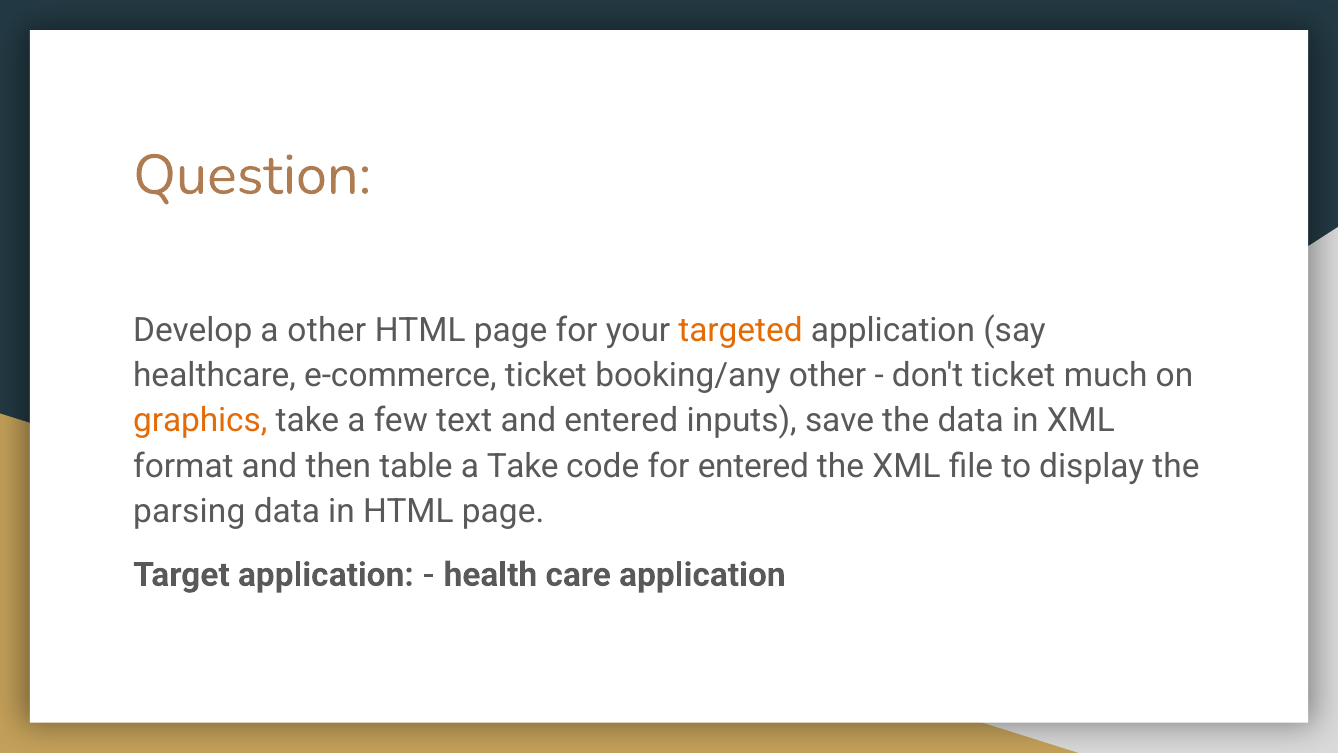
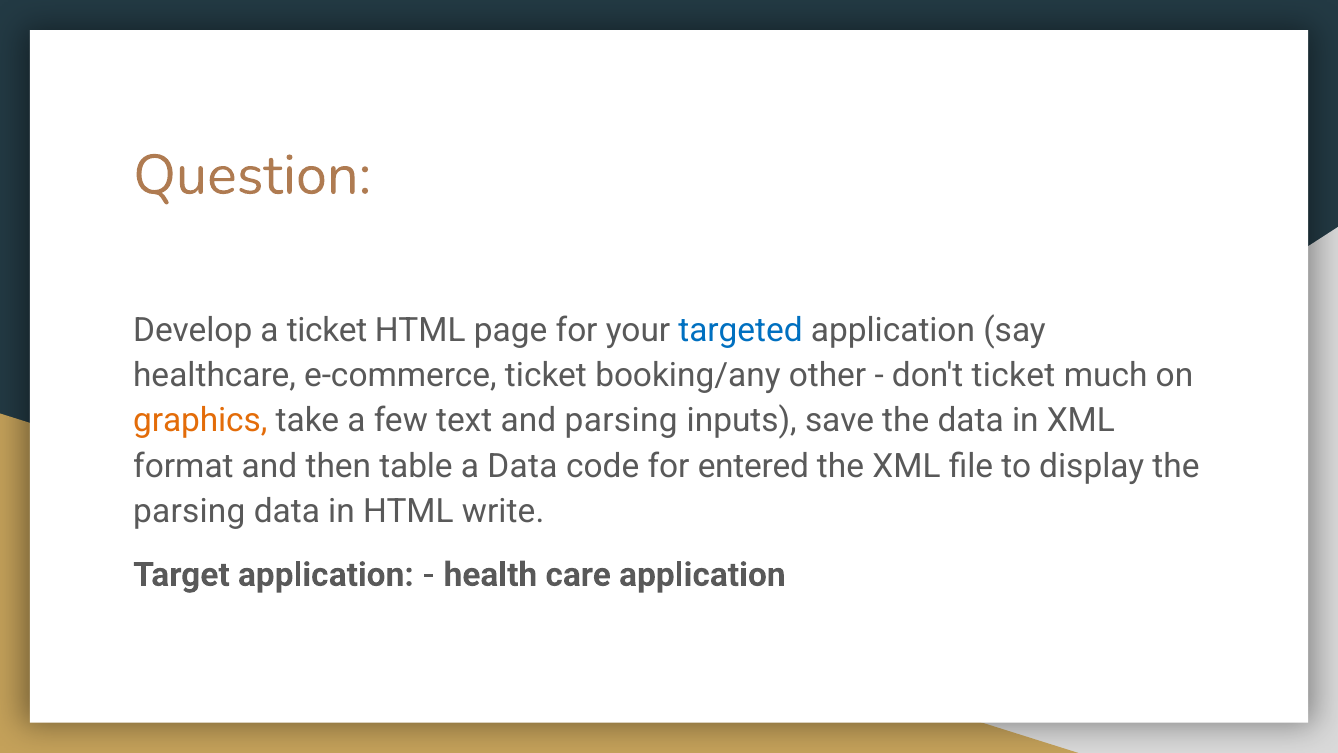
a other: other -> ticket
targeted colour: orange -> blue
and entered: entered -> parsing
a Take: Take -> Data
in HTML page: page -> write
